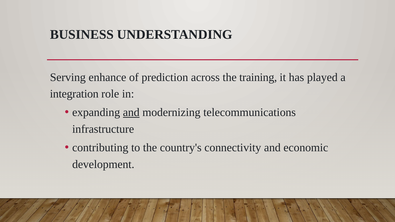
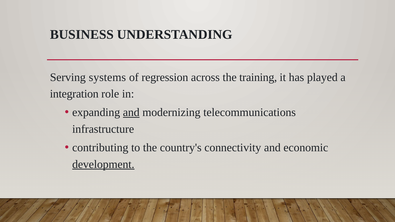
enhance: enhance -> systems
prediction: prediction -> regression
development underline: none -> present
